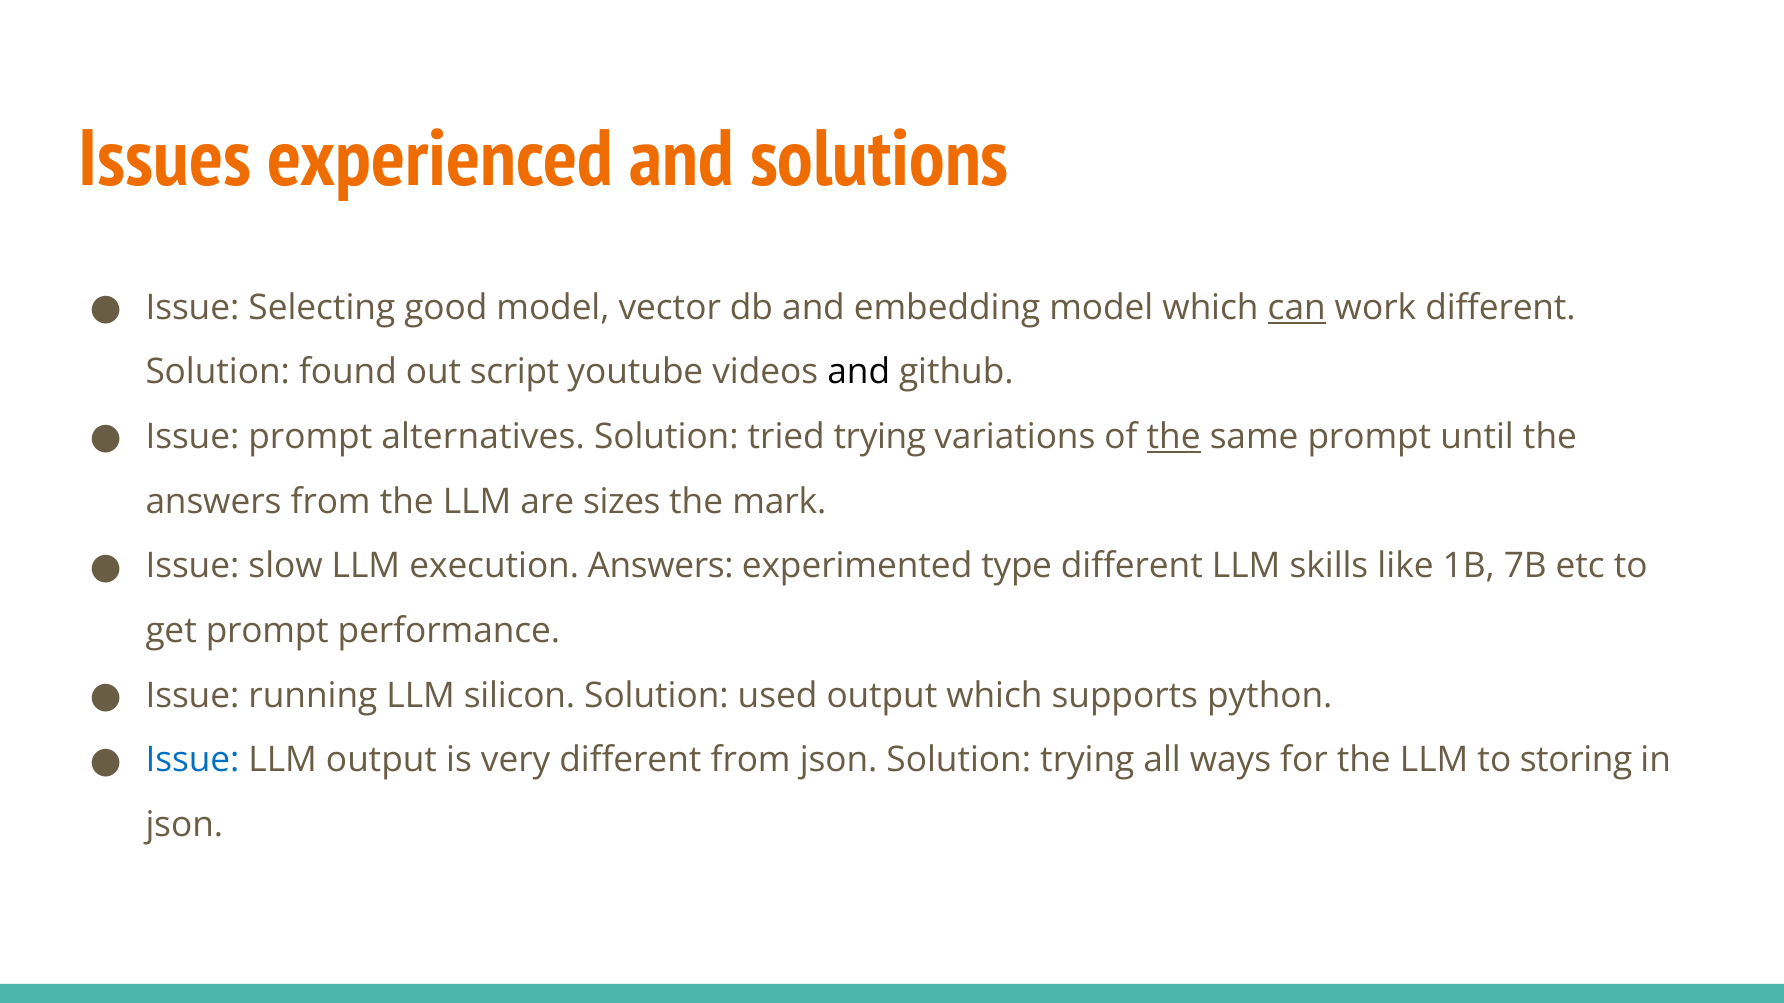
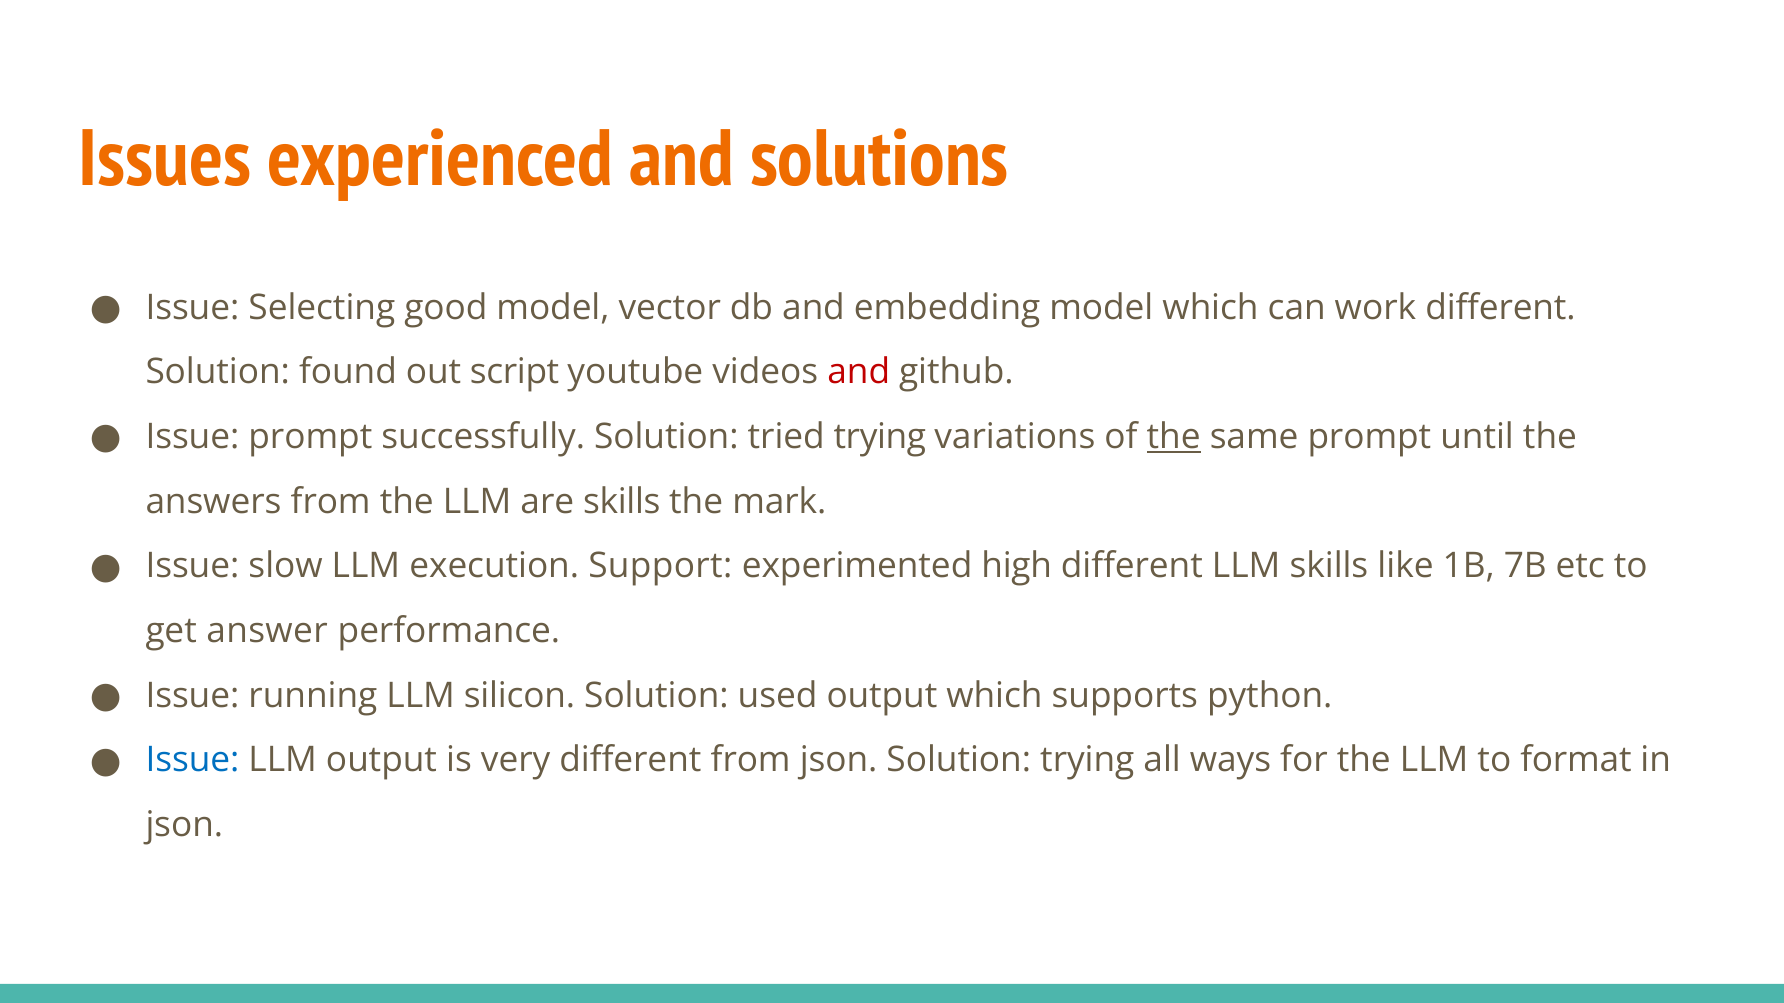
can underline: present -> none
and at (859, 372) colour: black -> red
alternatives: alternatives -> successfully
are sizes: sizes -> skills
execution Answers: Answers -> Support
type: type -> high
get prompt: prompt -> answer
storing: storing -> format
